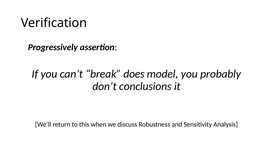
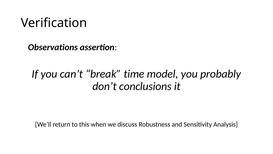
Progressively: Progressively -> Observations
does: does -> time
